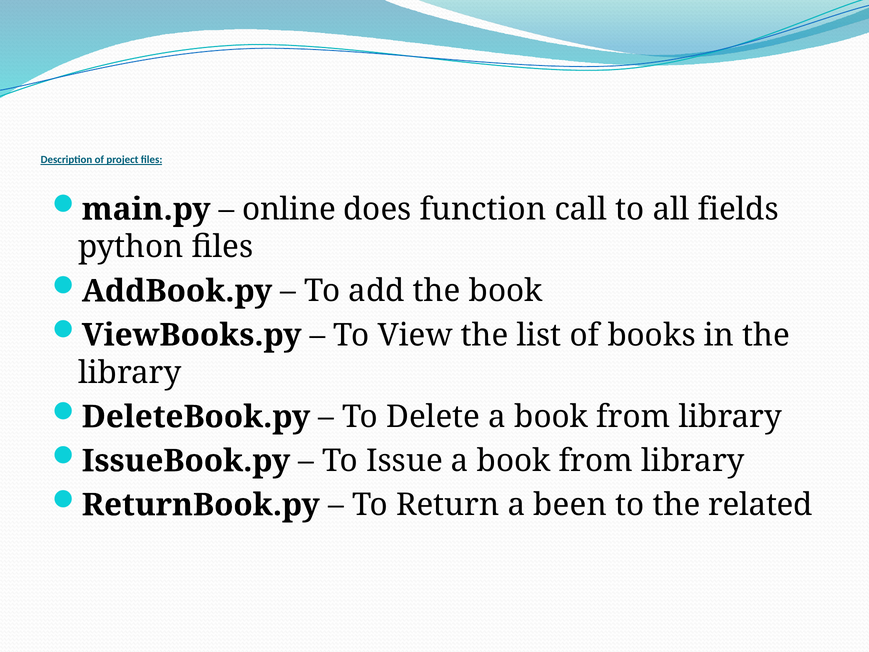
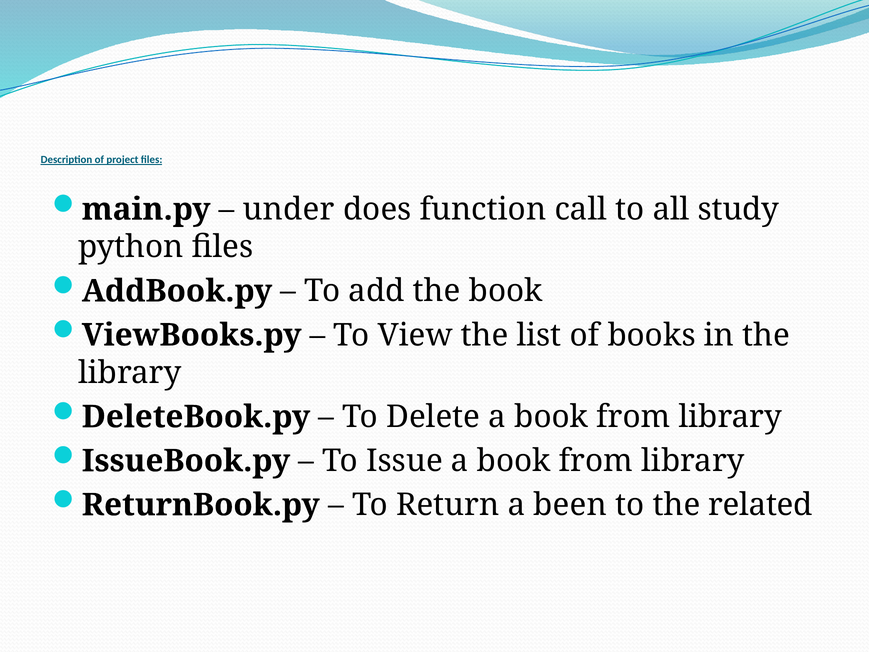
online: online -> under
fields: fields -> study
